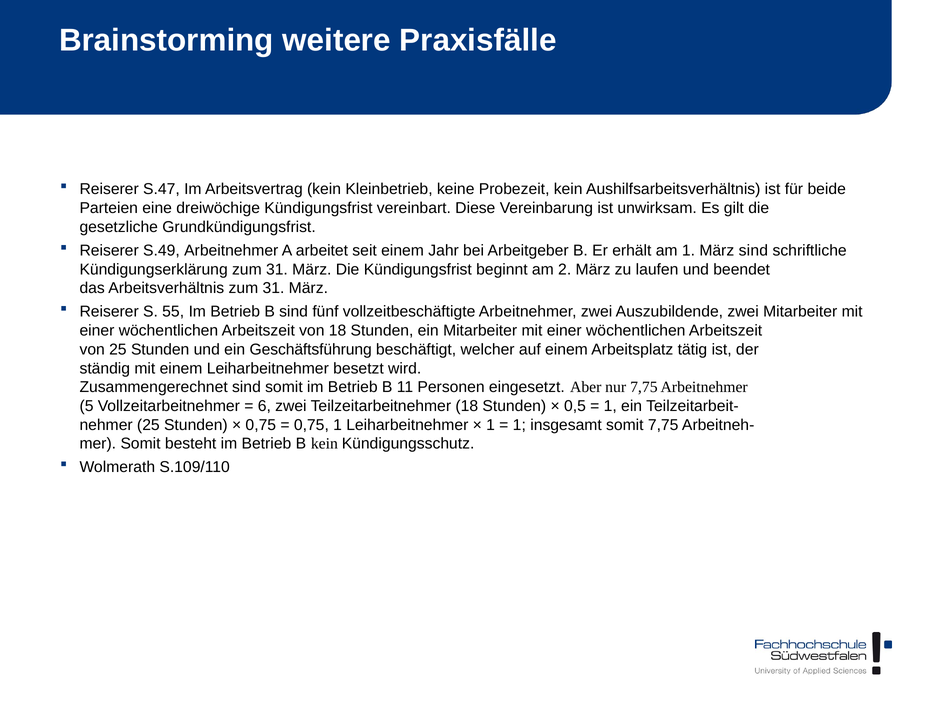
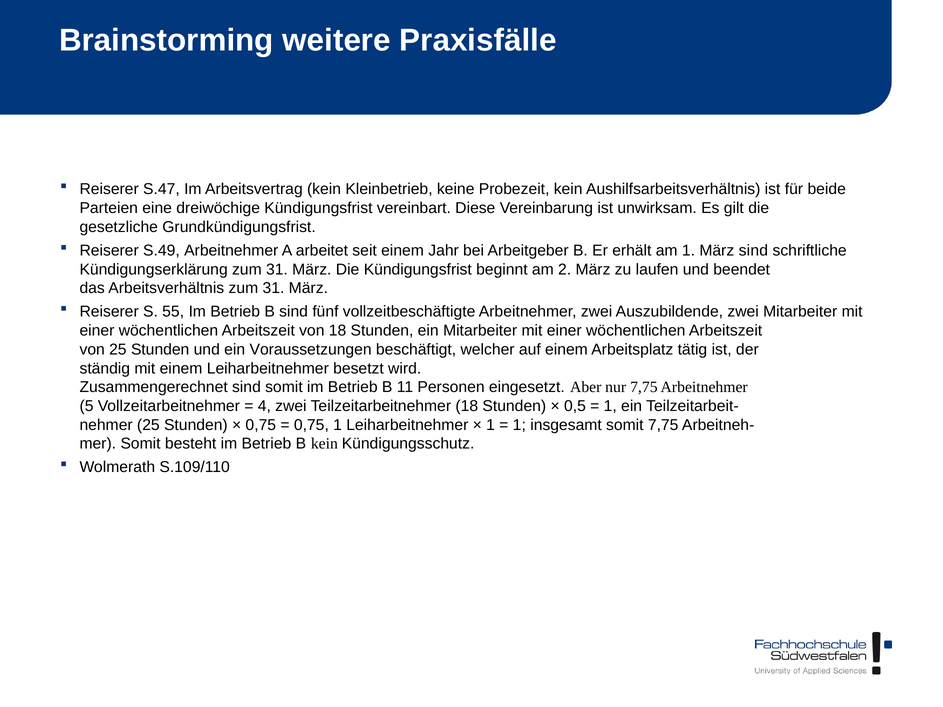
Geschäftsführung: Geschäftsführung -> Voraussetzungen
6: 6 -> 4
